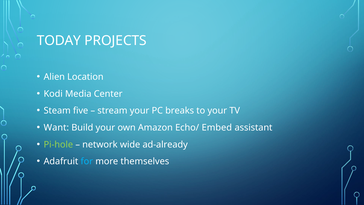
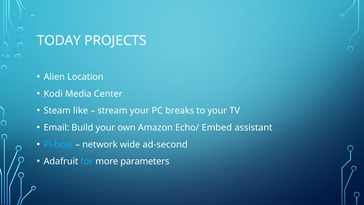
five: five -> like
Want: Want -> Email
Pi-hole colour: light green -> light blue
ad-already: ad-already -> ad-second
themselves: themselves -> parameters
